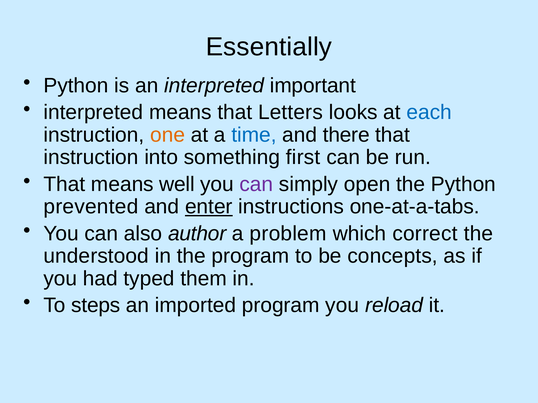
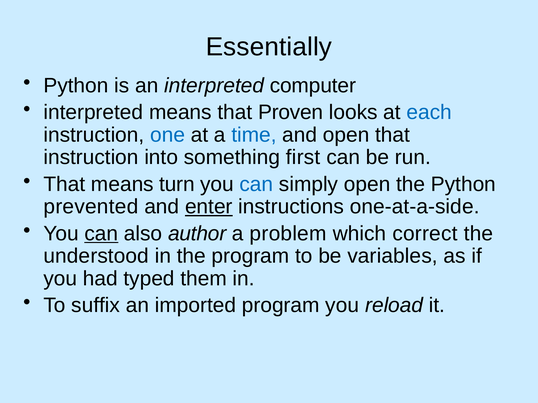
important: important -> computer
Letters: Letters -> Proven
one colour: orange -> blue
and there: there -> open
well: well -> turn
can at (256, 184) colour: purple -> blue
one-at-a-tabs: one-at-a-tabs -> one-at-a-side
can at (101, 234) underline: none -> present
concepts: concepts -> variables
steps: steps -> suffix
